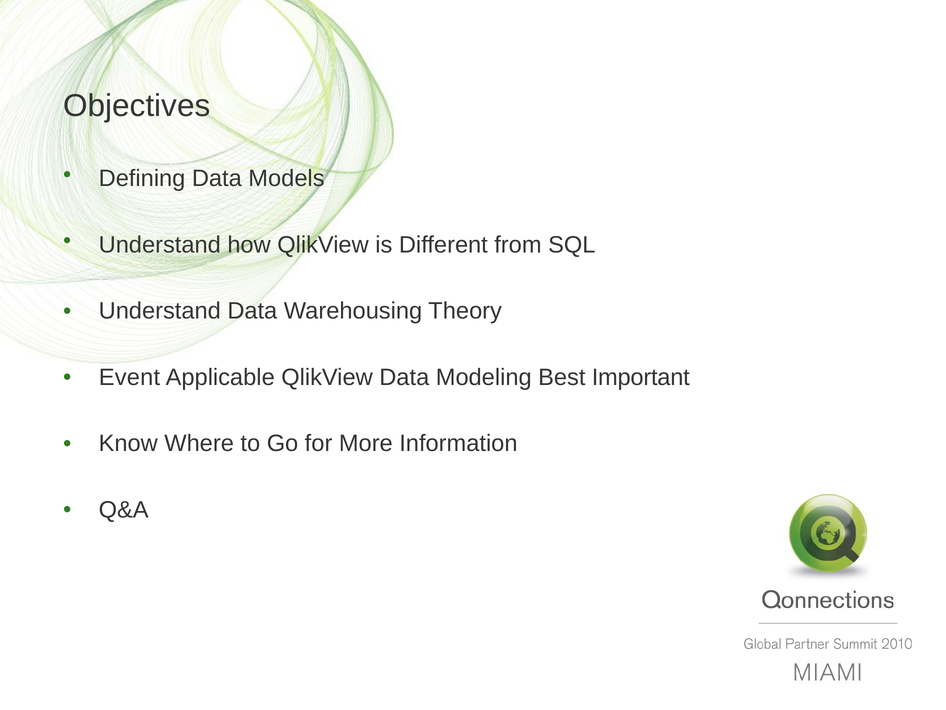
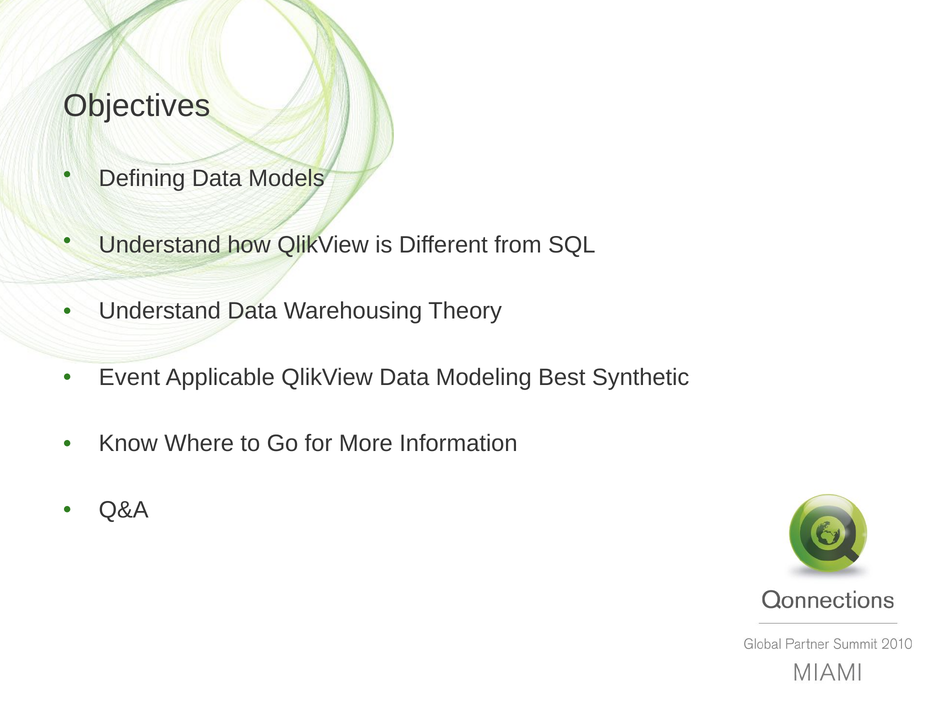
Important: Important -> Synthetic
